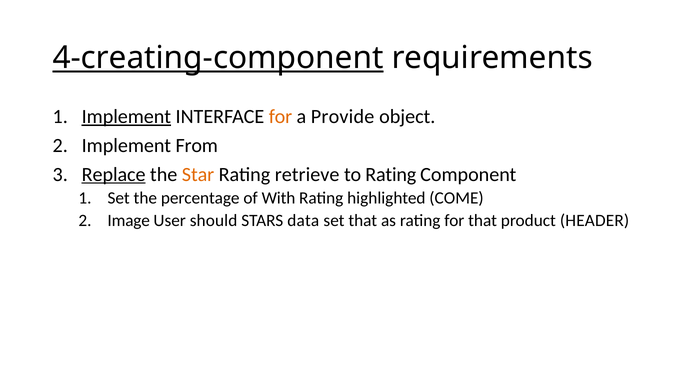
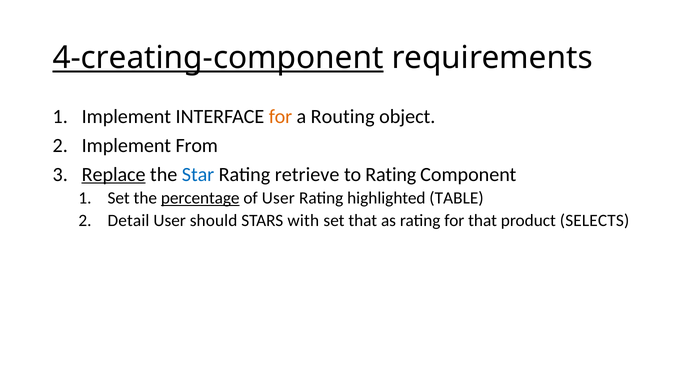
Implement at (126, 117) underline: present -> none
Provide: Provide -> Routing
Star colour: orange -> blue
percentage underline: none -> present
of With: With -> User
COME: COME -> TABLE
Image: Image -> Detail
data: data -> with
HEADER: HEADER -> SELECTS
